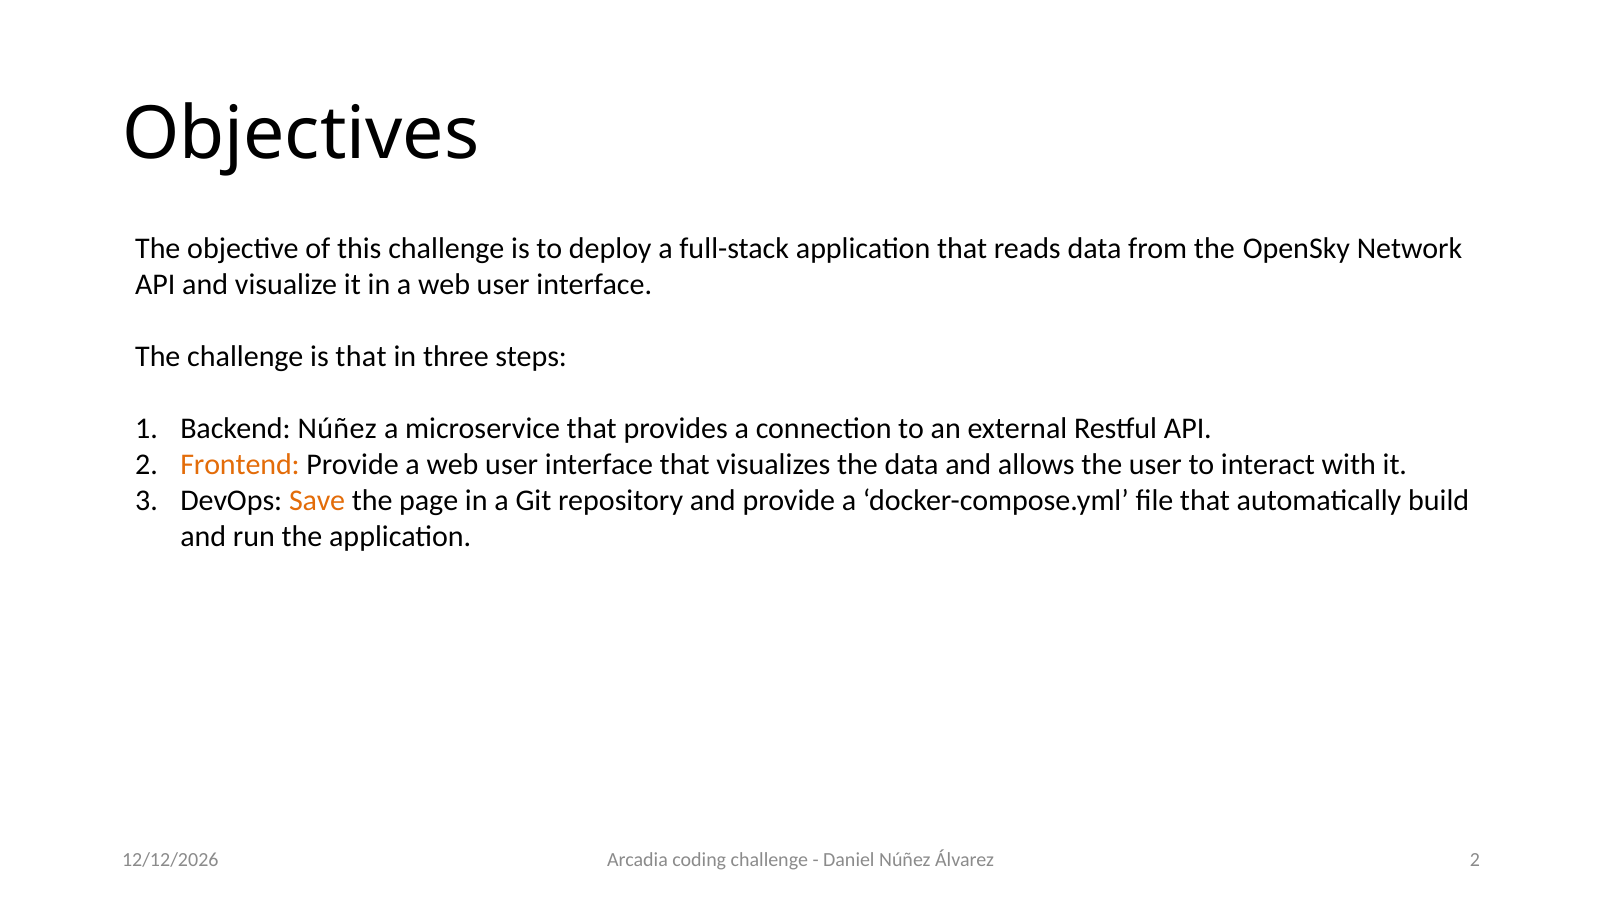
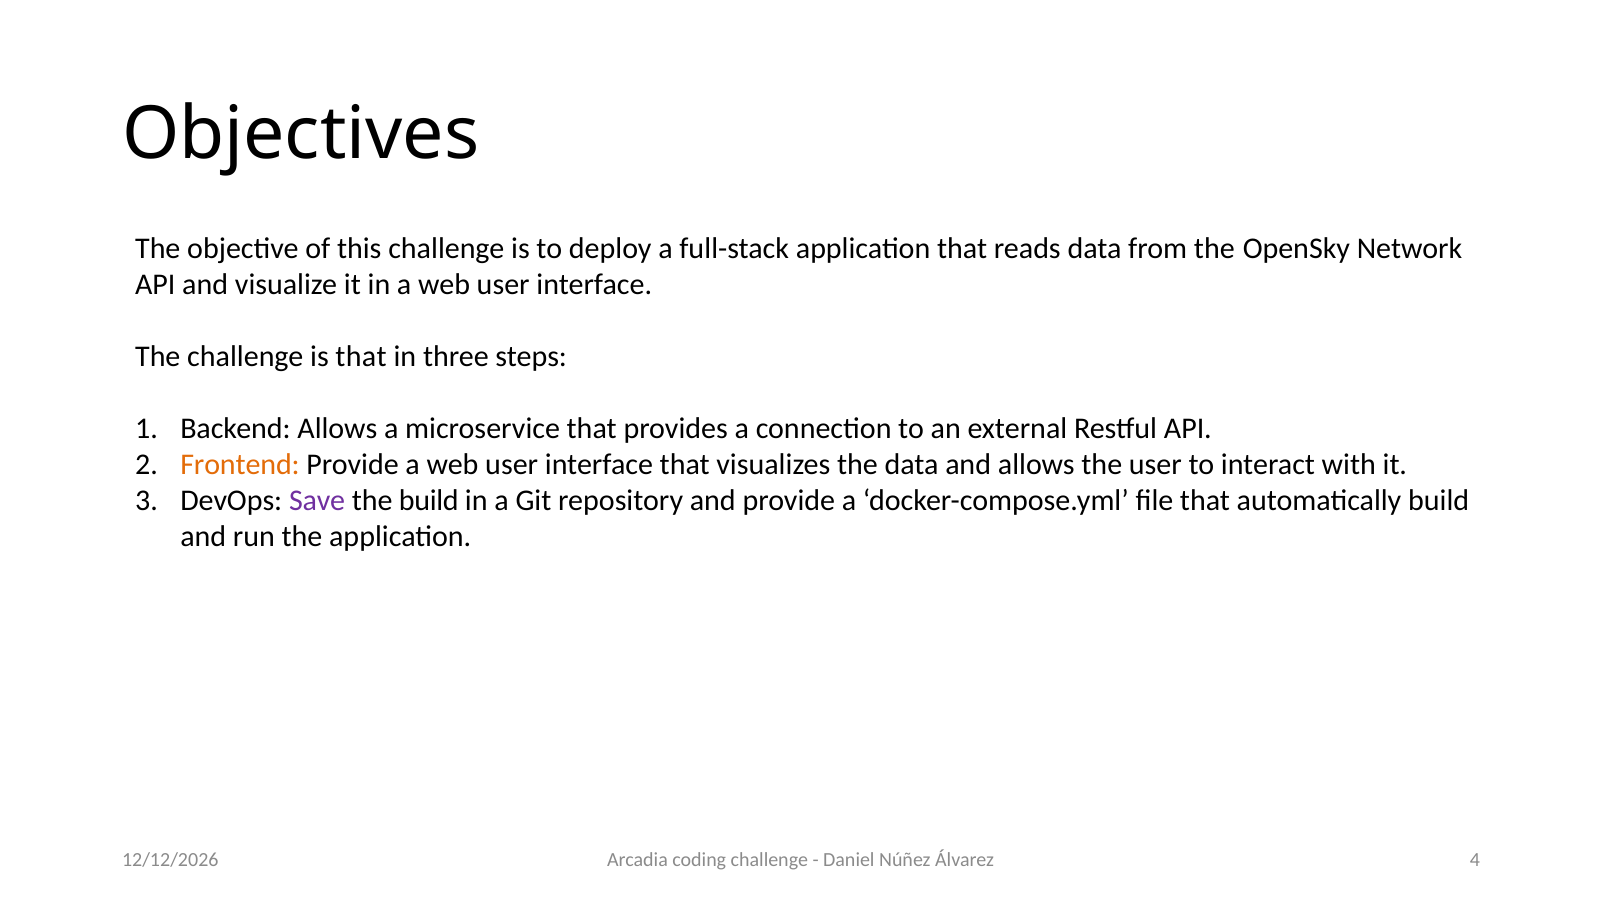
Backend Núñez: Núñez -> Allows
Save colour: orange -> purple
the page: page -> build
Álvarez 2: 2 -> 4
